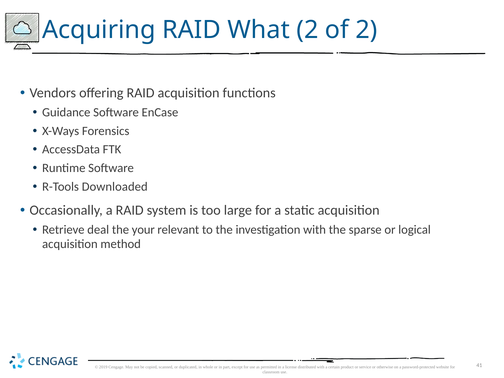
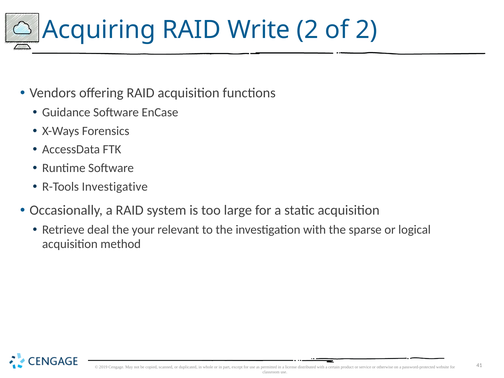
What: What -> Write
Downloaded: Downloaded -> Investigative
